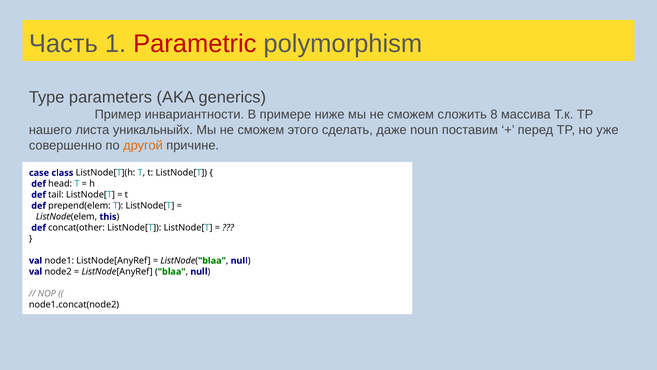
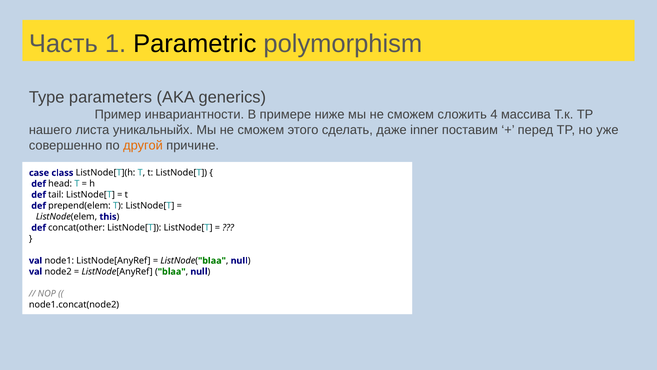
Parametric colour: red -> black
8: 8 -> 4
noun: noun -> inner
